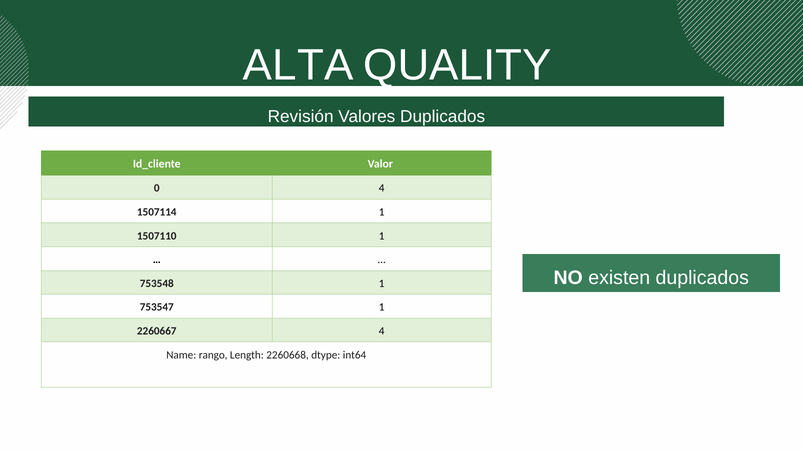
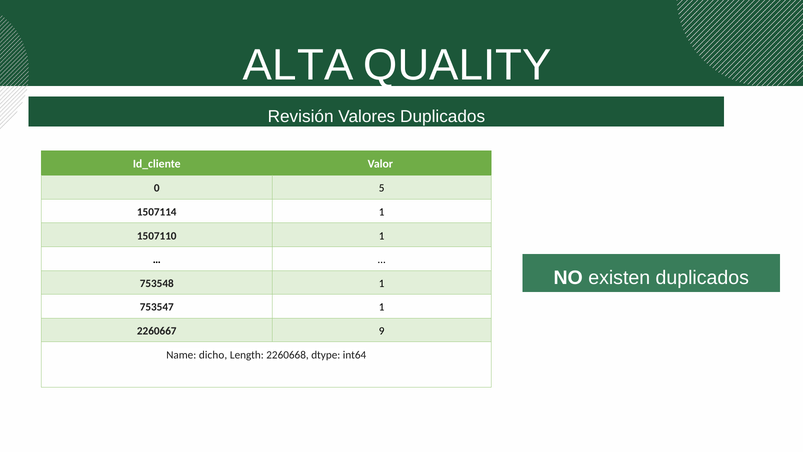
0 4: 4 -> 5
2260667 4: 4 -> 9
rango: rango -> dicho
